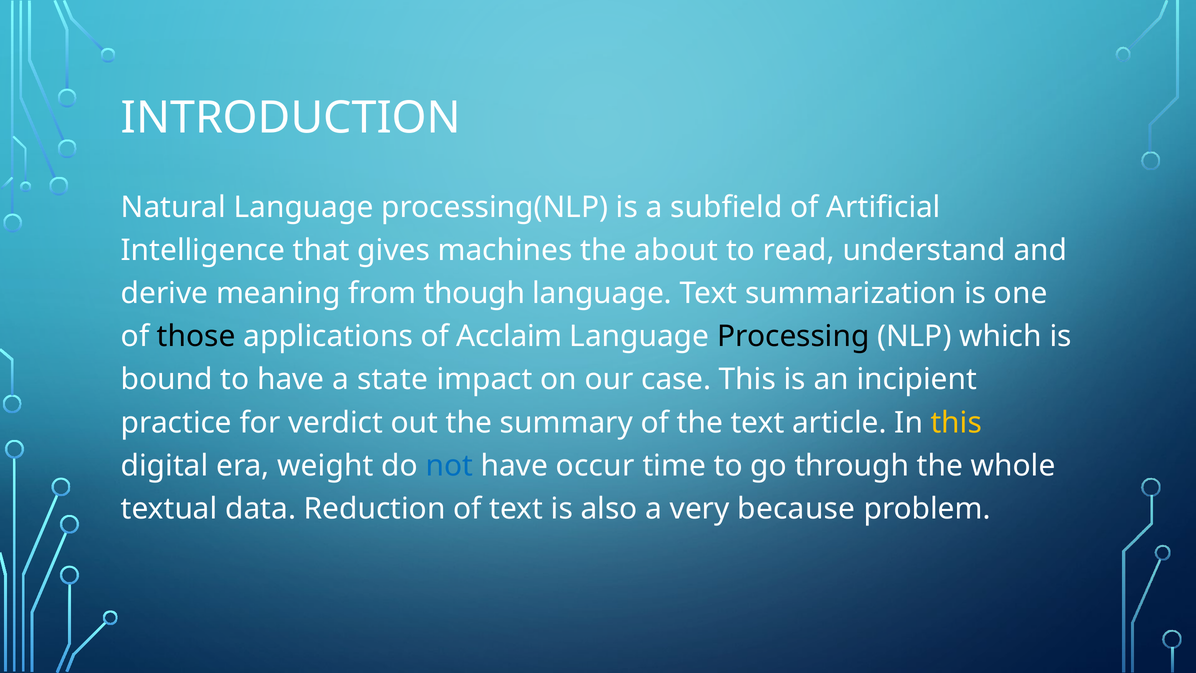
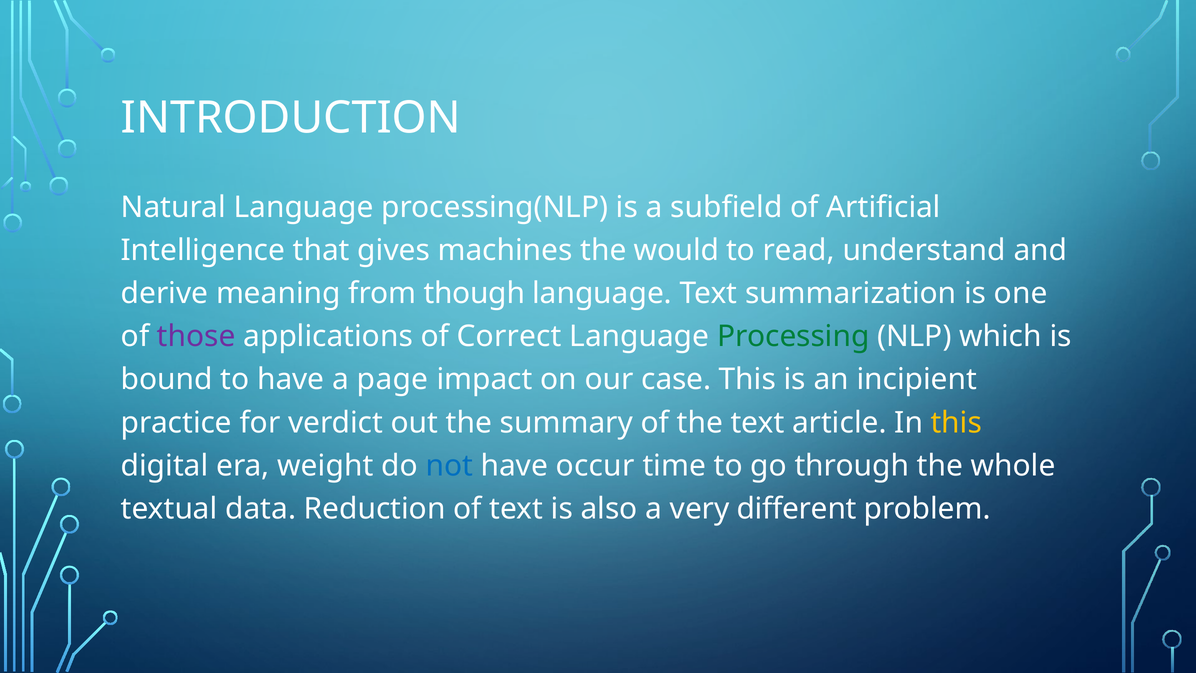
about: about -> would
those colour: black -> purple
Acclaim: Acclaim -> Correct
Processing colour: black -> green
state: state -> page
because: because -> different
